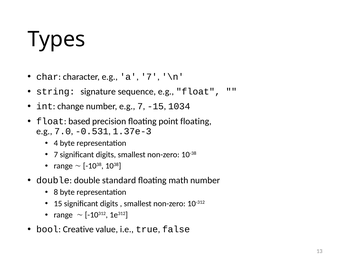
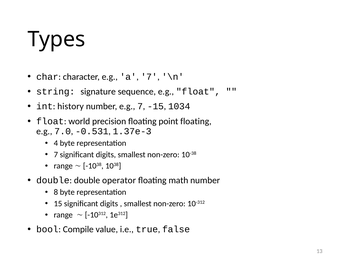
change: change -> history
based: based -> world
standard: standard -> operator
Creative: Creative -> Compile
